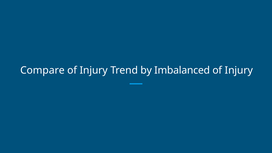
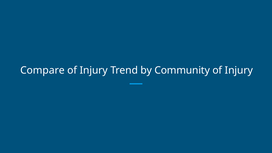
Imbalanced: Imbalanced -> Community
